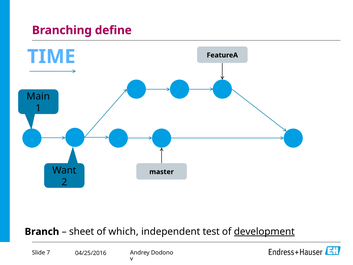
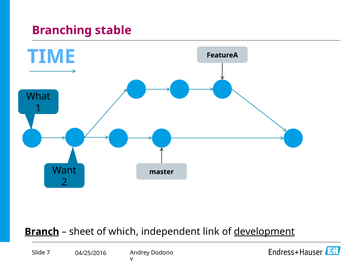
define: define -> stable
Main: Main -> What
Branch underline: none -> present
test: test -> link
